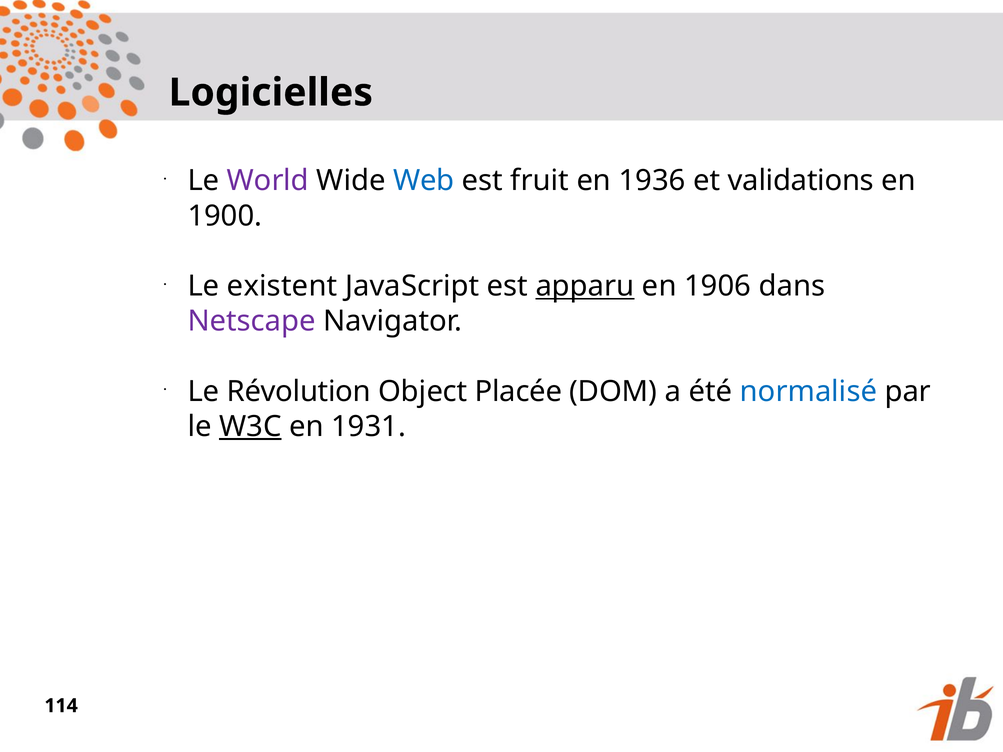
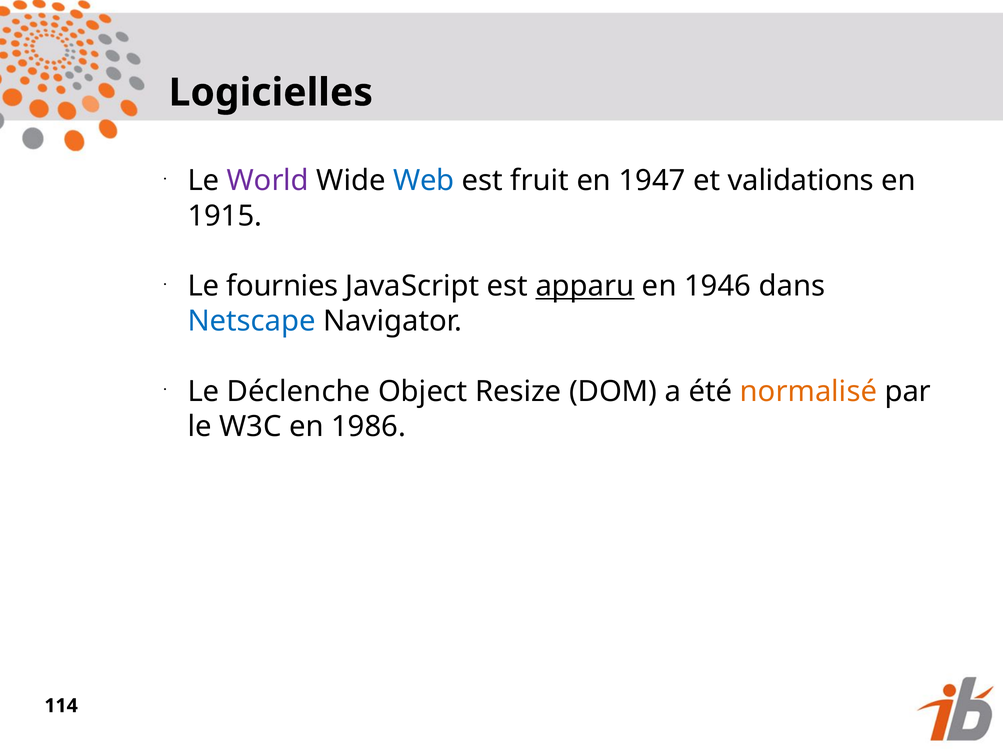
1936: 1936 -> 1947
1900: 1900 -> 1915
existent: existent -> fournies
1906: 1906 -> 1946
Netscape colour: purple -> blue
Révolution: Révolution -> Déclenche
Placée: Placée -> Resize
normalisé colour: blue -> orange
W3C underline: present -> none
1931: 1931 -> 1986
